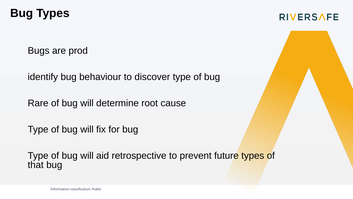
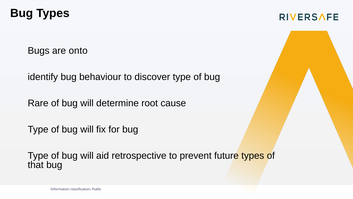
prod: prod -> onto
